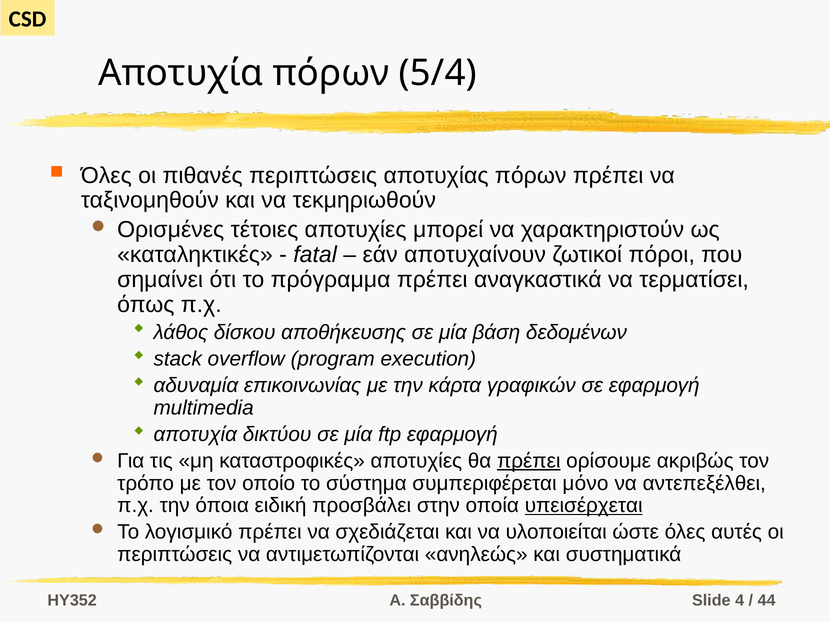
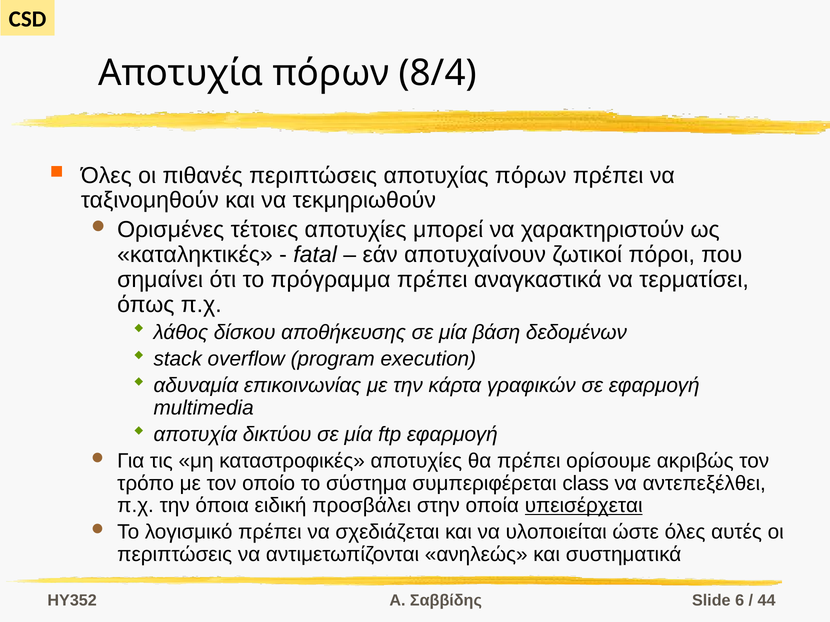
5/4: 5/4 -> 8/4
πρέπει at (529, 461) underline: present -> none
μόνο: μόνο -> class
4: 4 -> 6
